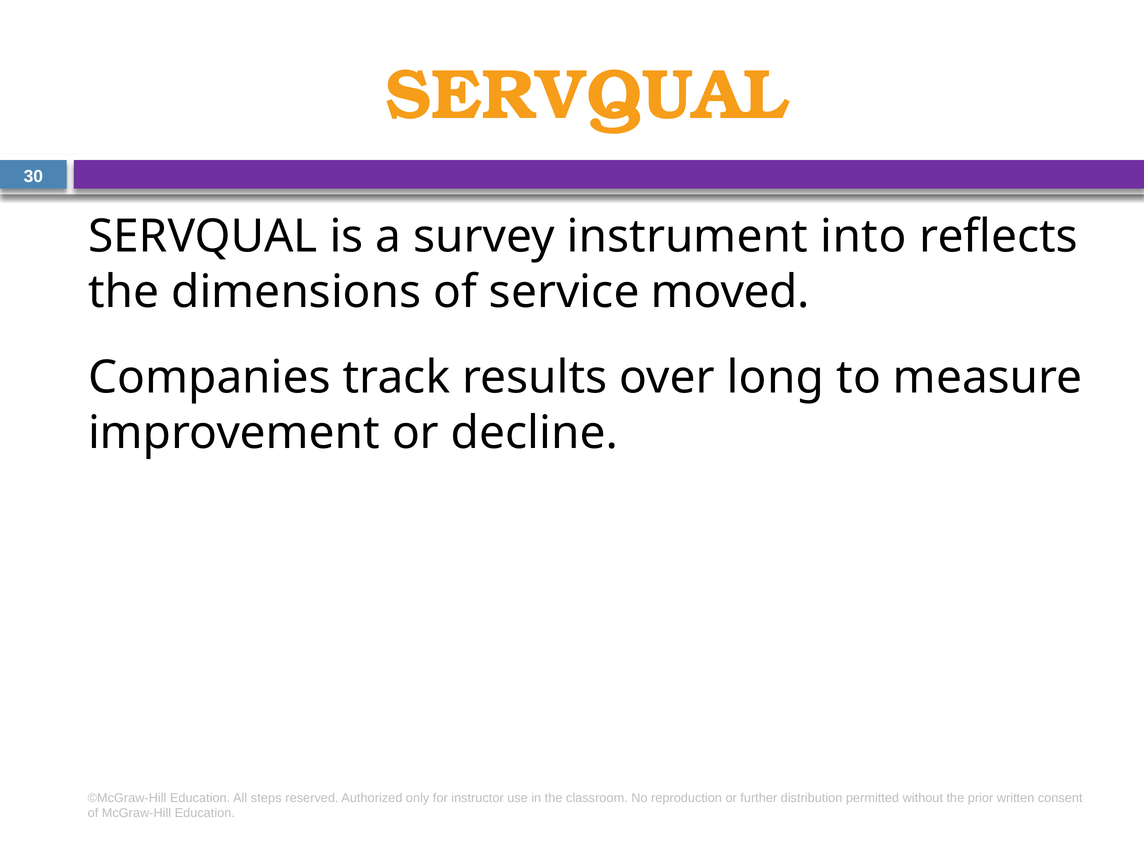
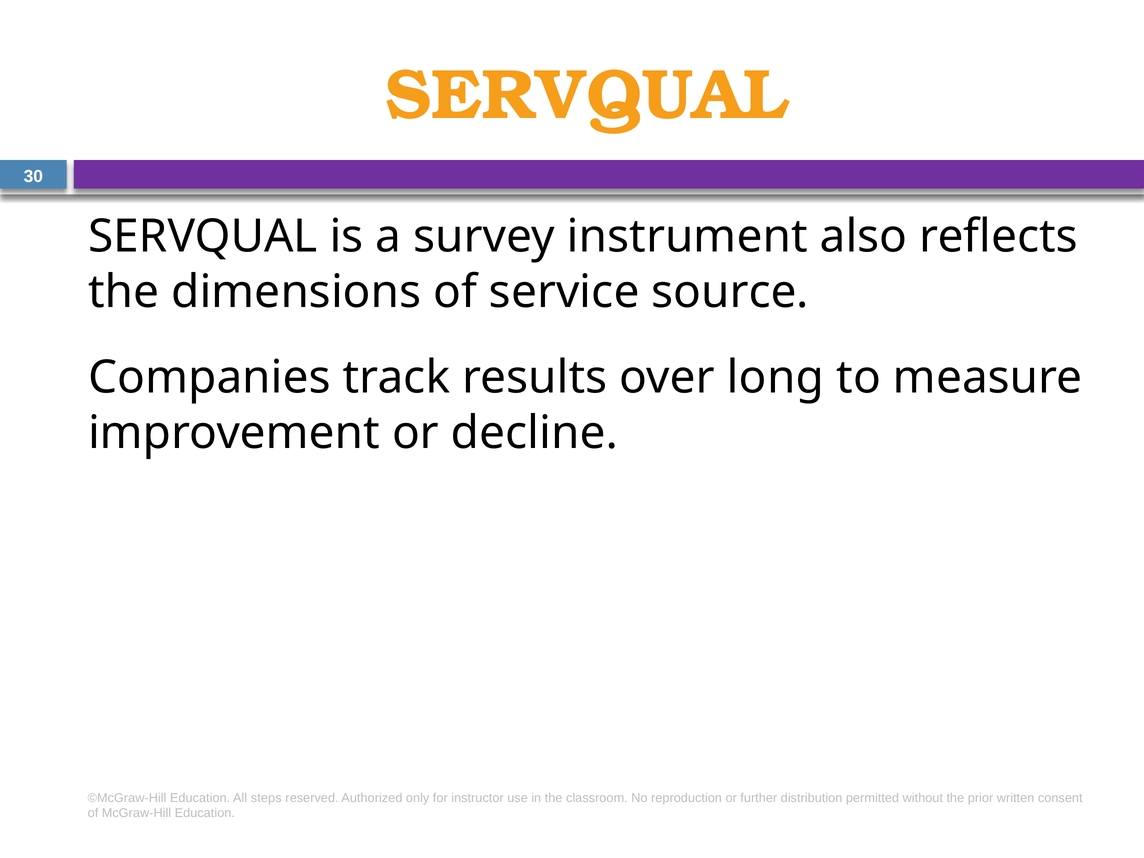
into: into -> also
moved: moved -> source
